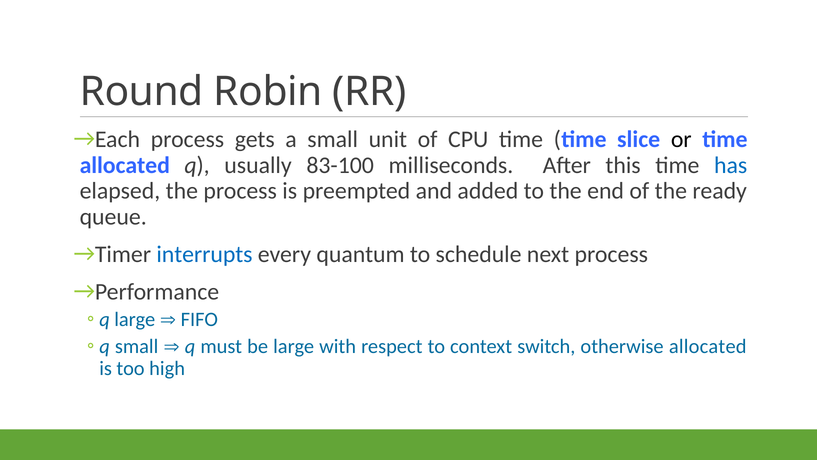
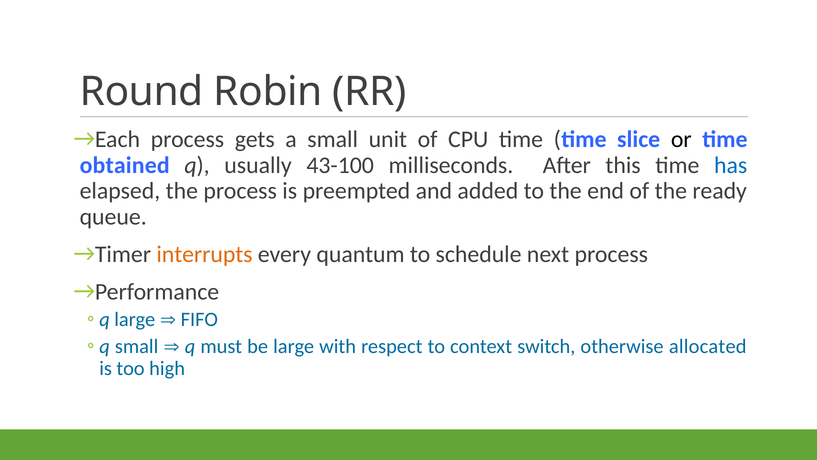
allocated at (125, 165): allocated -> obtained
83-100: 83-100 -> 43-100
interrupts colour: blue -> orange
